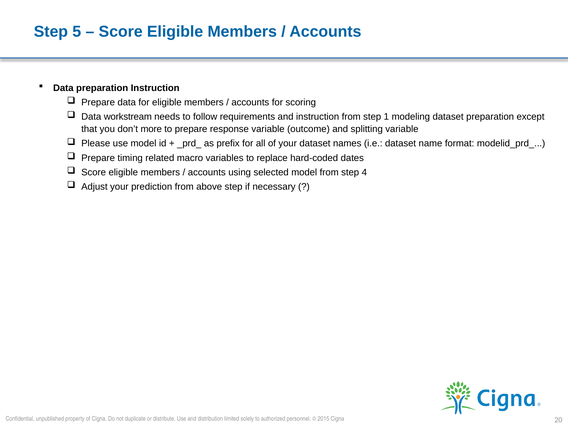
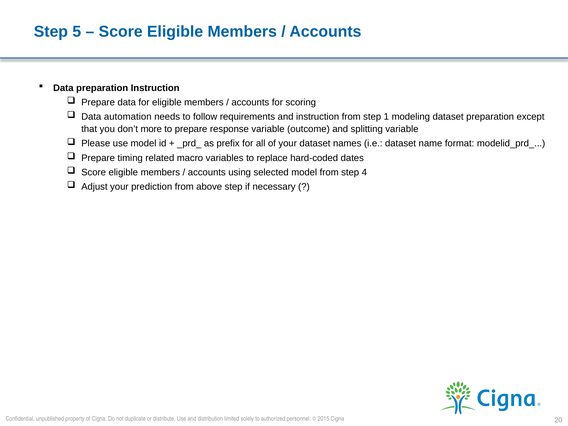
workstream: workstream -> automation
